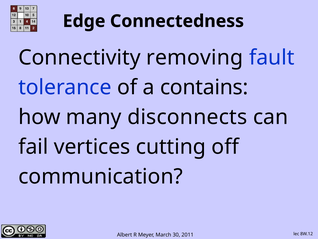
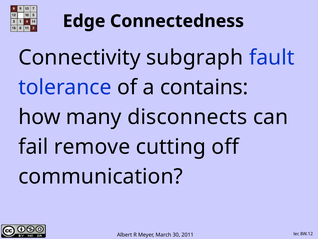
removing: removing -> subgraph
vertices: vertices -> remove
